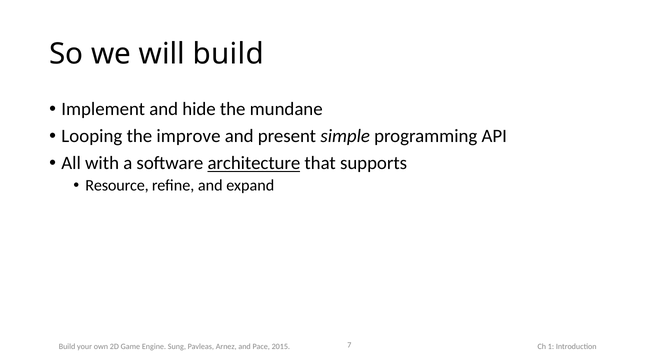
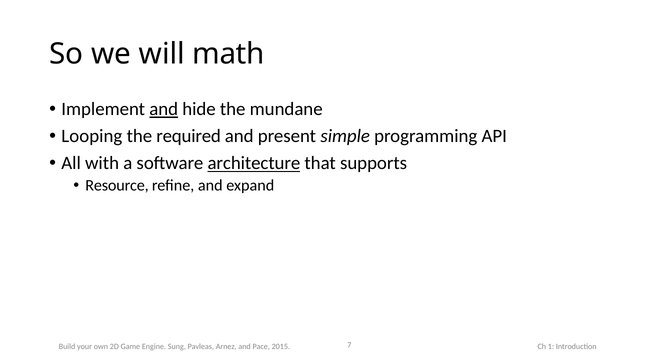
will build: build -> math
and at (164, 109) underline: none -> present
improve: improve -> required
